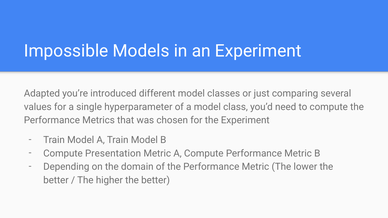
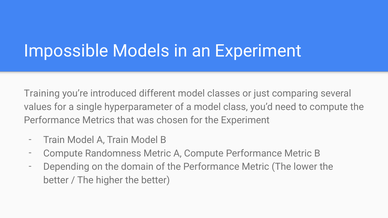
Adapted: Adapted -> Training
Presentation: Presentation -> Randomness
